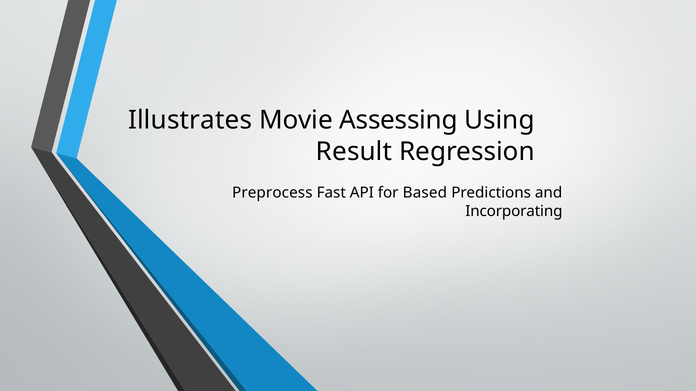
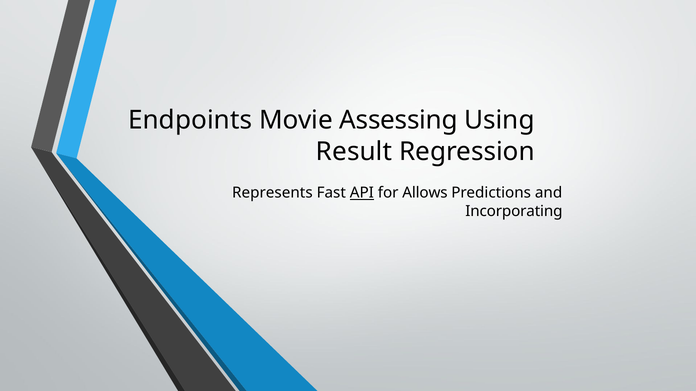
Illustrates: Illustrates -> Endpoints
Preprocess: Preprocess -> Represents
API underline: none -> present
Based: Based -> Allows
